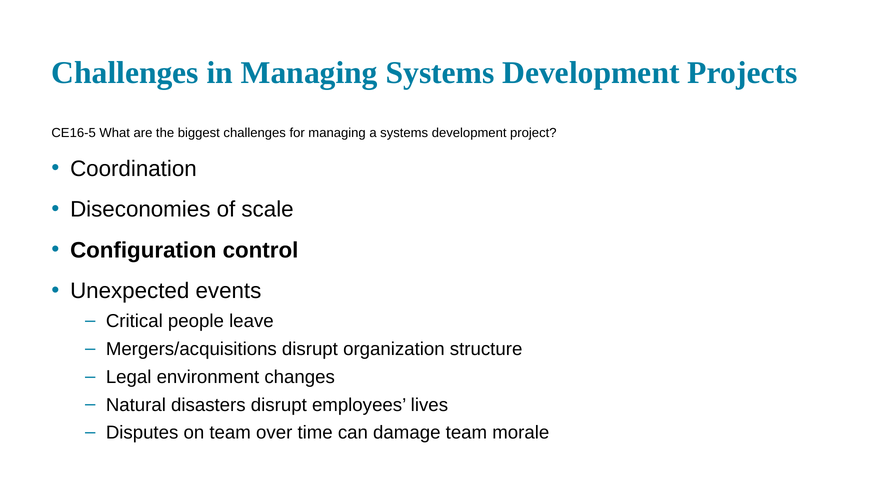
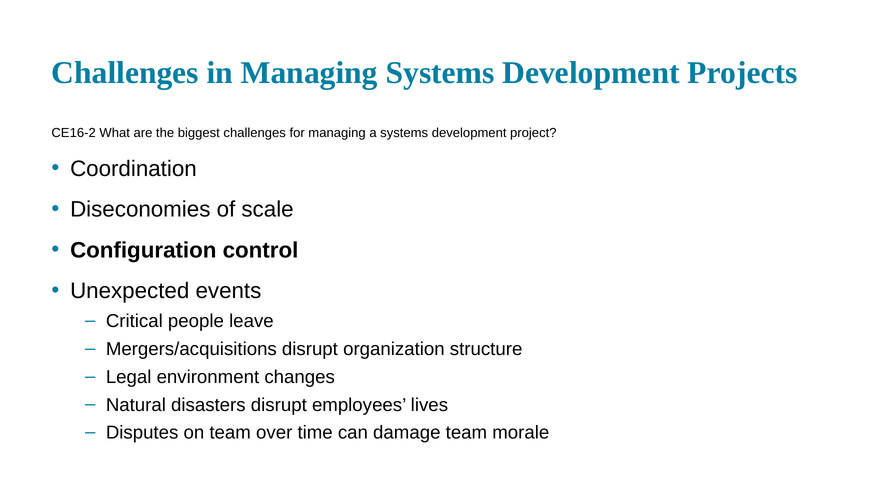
16-5: 16-5 -> 16-2
